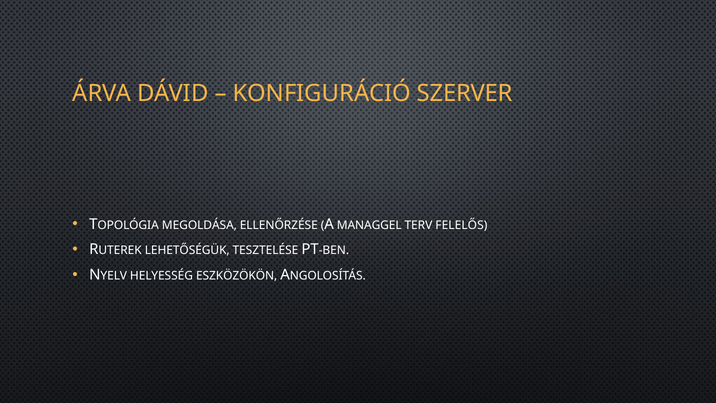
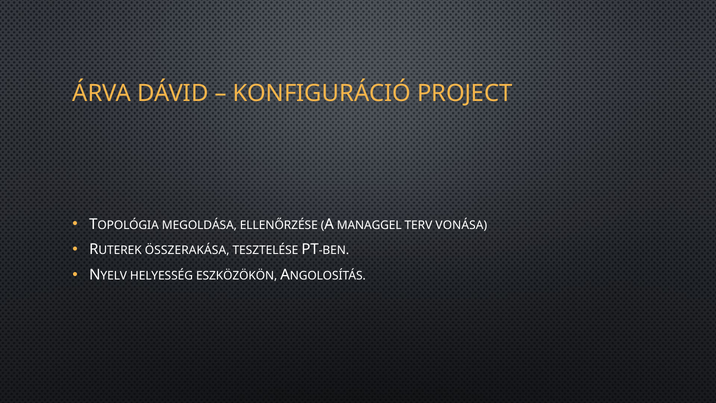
SZERVER: SZERVER -> PROJECT
FELELŐS: FELELŐS -> VONÁSA
LEHETŐSÉGÜK: LEHETŐSÉGÜK -> ÖSSZERAKÁSA
